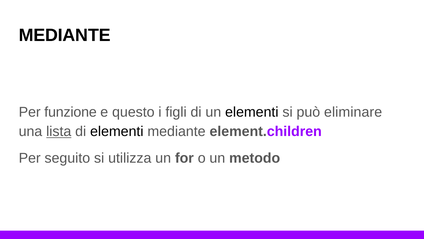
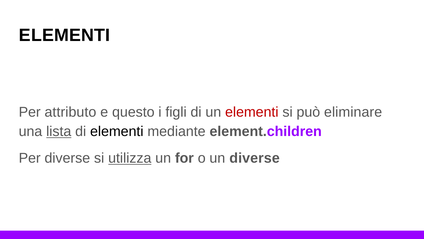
MEDIANTE at (65, 35): MEDIANTE -> ELEMENTI
funzione: funzione -> attributo
elementi at (252, 112) colour: black -> red
Per seguito: seguito -> diverse
utilizza underline: none -> present
un metodo: metodo -> diverse
